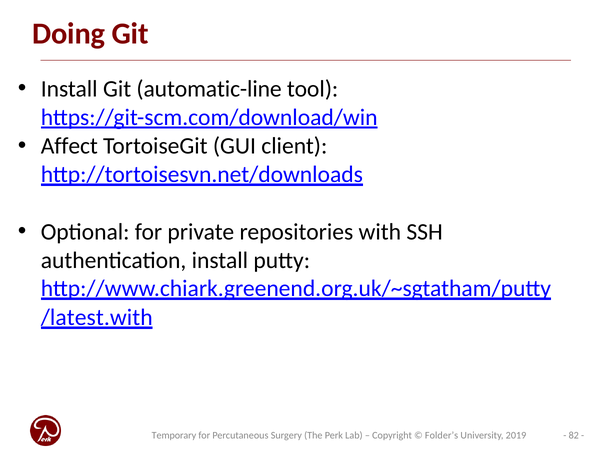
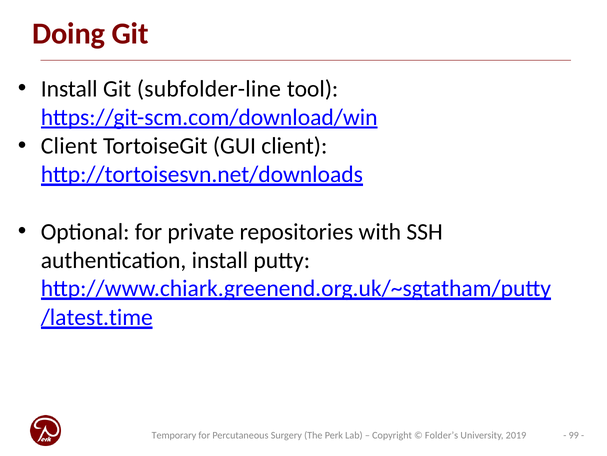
automatic-line: automatic-line -> subfolder-line
Affect at (69, 146): Affect -> Client
/latest.with: /latest.with -> /latest.time
82: 82 -> 99
